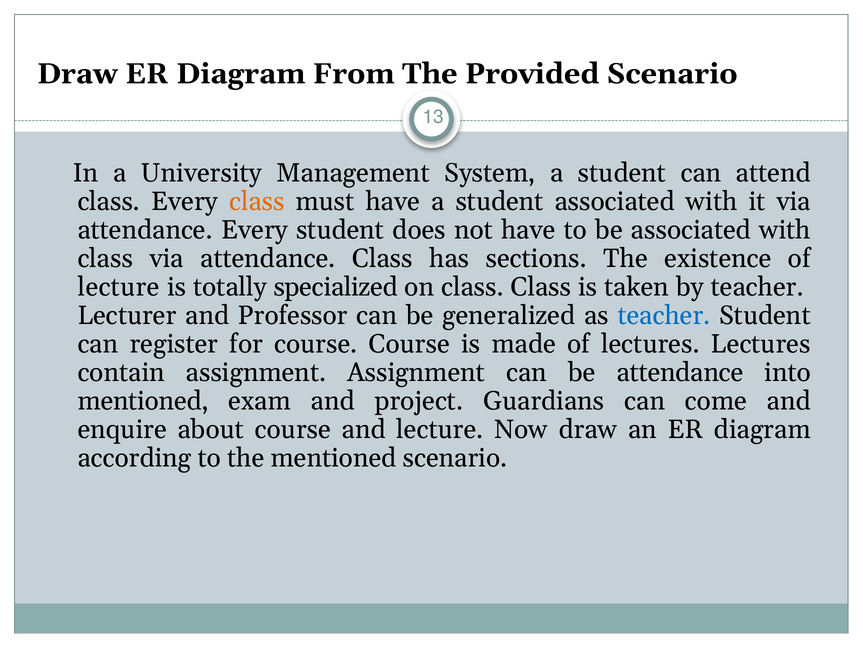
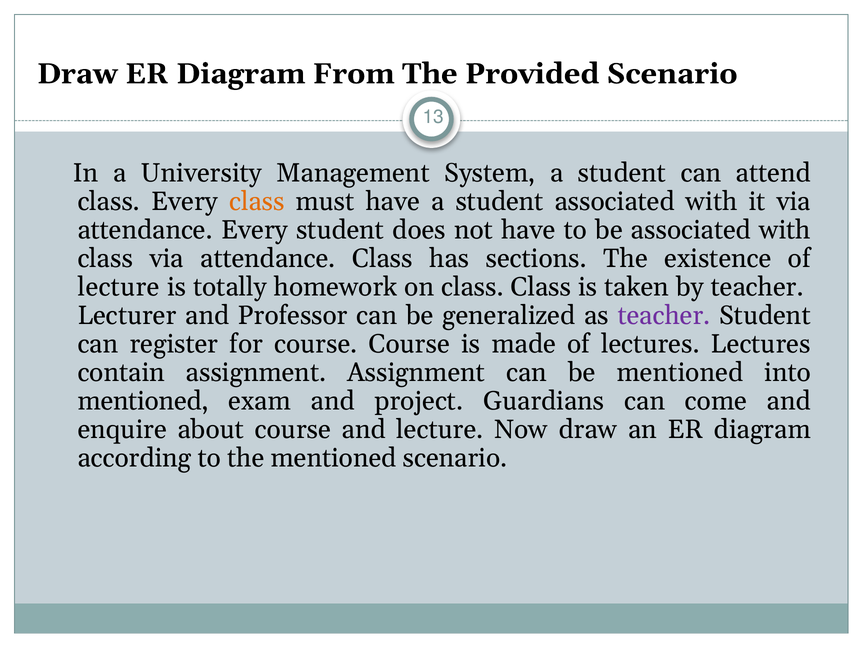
specialized: specialized -> homework
teacher at (664, 315) colour: blue -> purple
be attendance: attendance -> mentioned
